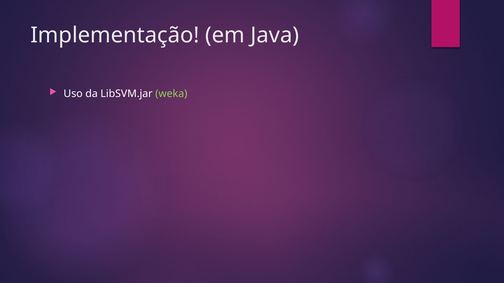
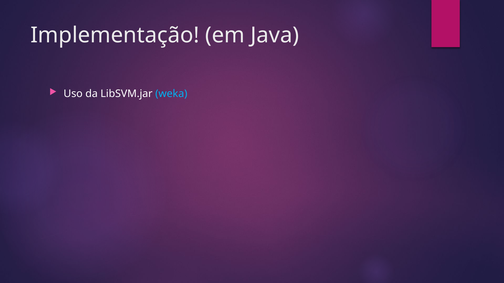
weka colour: light green -> light blue
